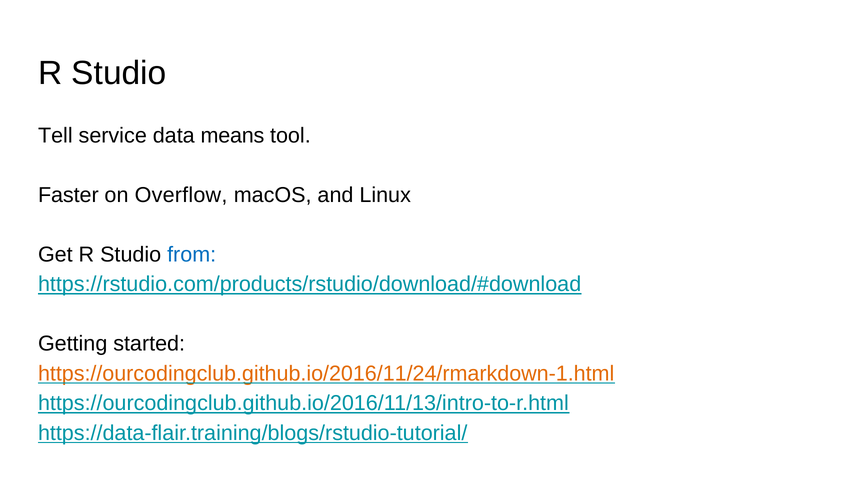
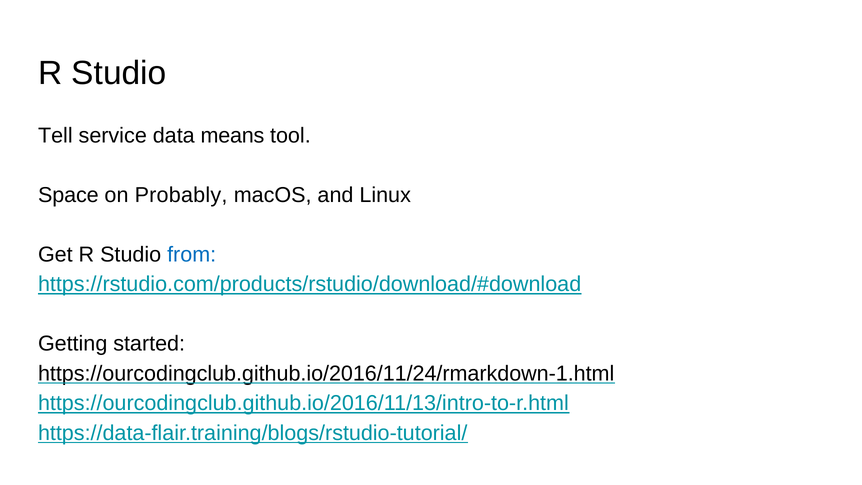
Faster: Faster -> Space
Overflow: Overflow -> Probably
https://ourcodingclub.github.io/2016/11/24/rmarkdown-1.html colour: orange -> black
